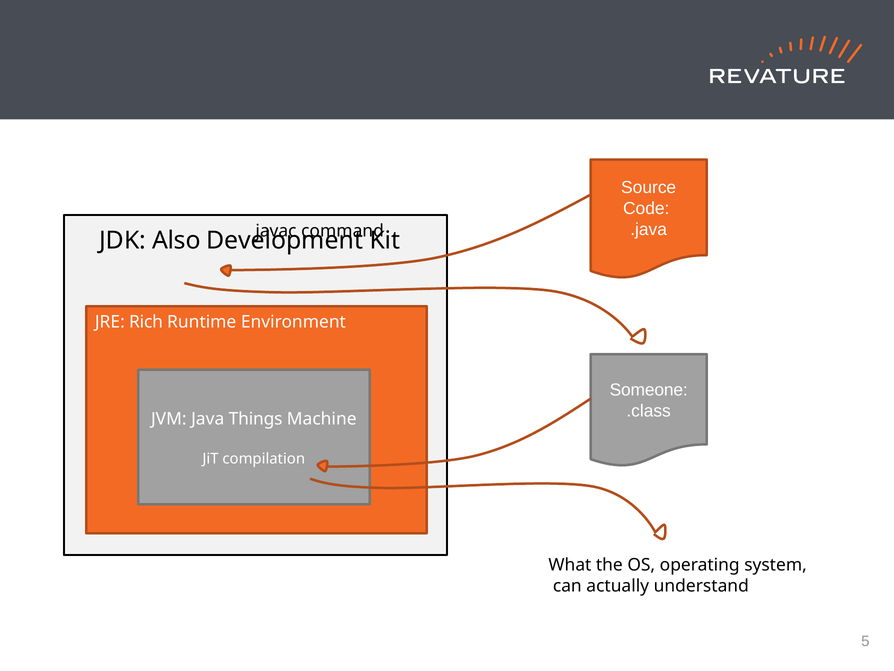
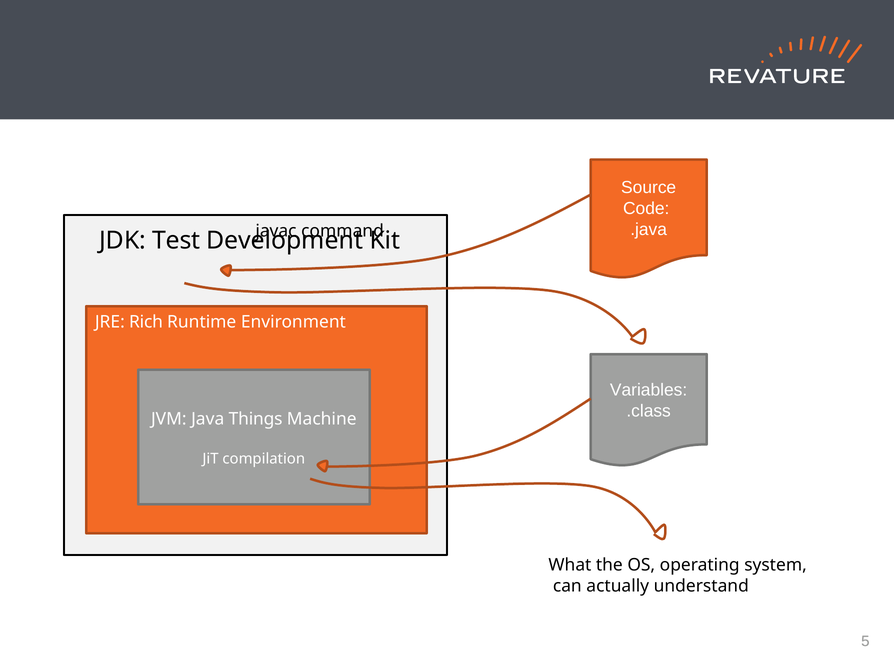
Also: Also -> Test
Someone: Someone -> Variables
